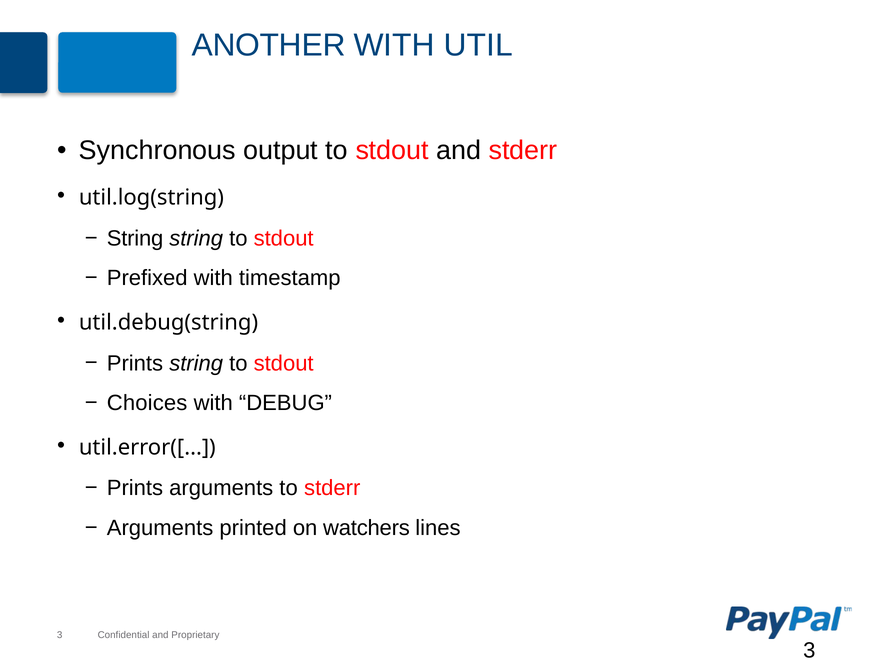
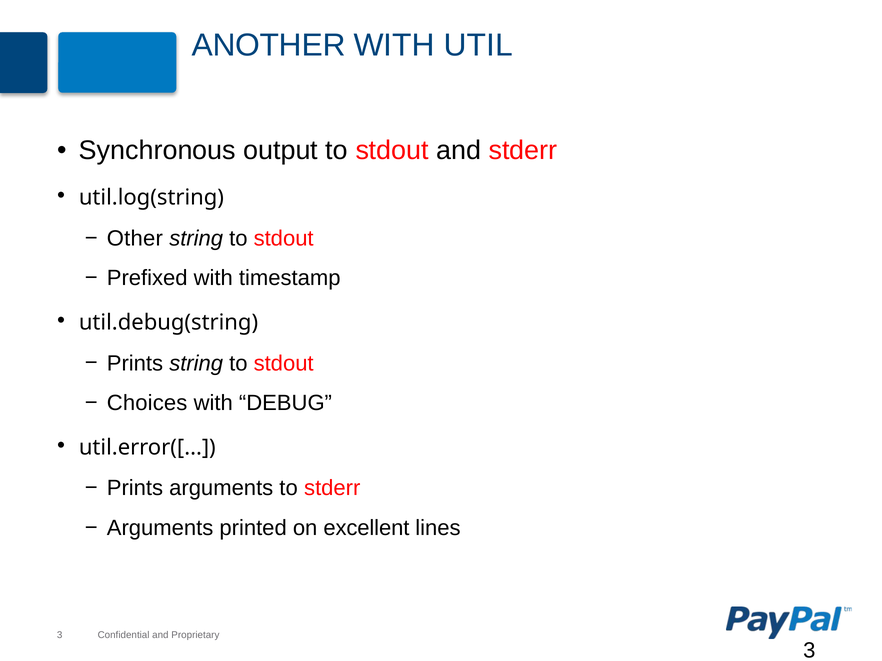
String at (135, 238): String -> Other
watchers: watchers -> excellent
